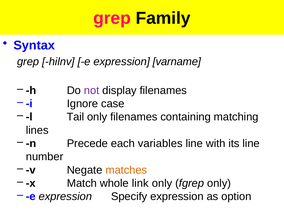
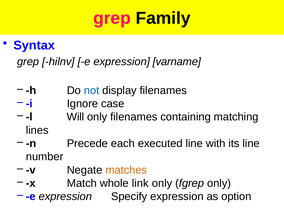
not colour: purple -> blue
Tail: Tail -> Will
variables: variables -> executed
